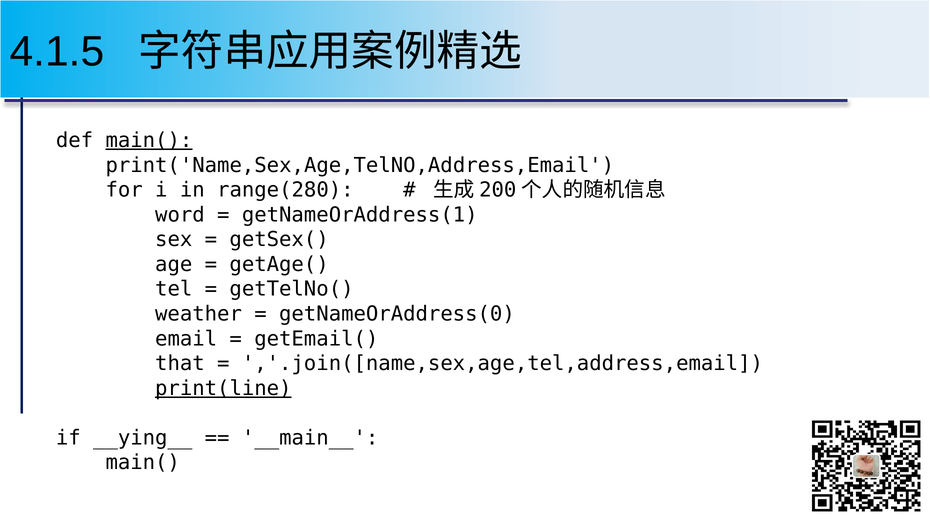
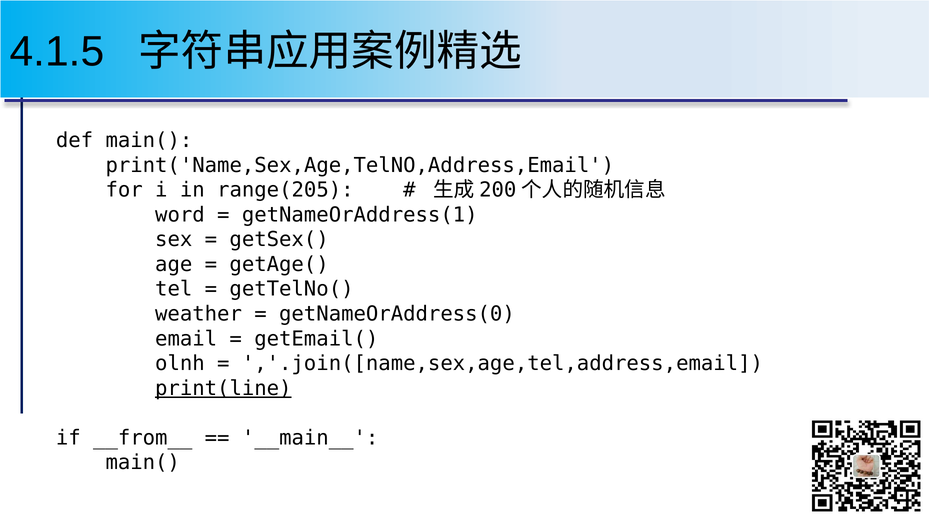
main( at (149, 140) underline: present -> none
range(280: range(280 -> range(205
that: that -> olnh
__ying__: __ying__ -> __from__
